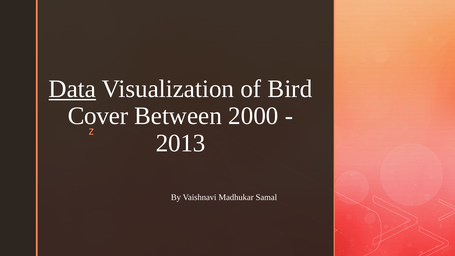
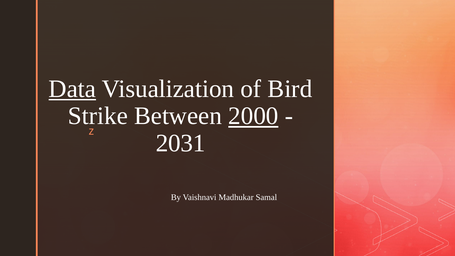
Cover: Cover -> Strike
2000 underline: none -> present
2013: 2013 -> 2031
